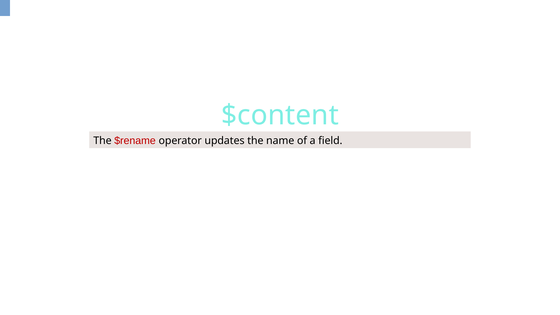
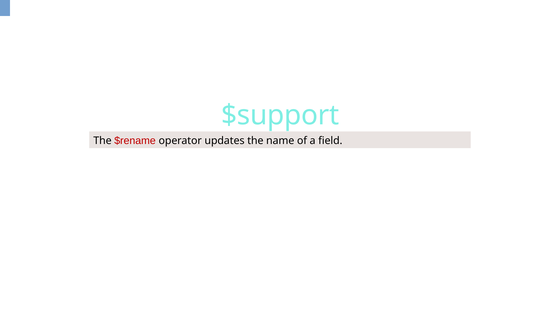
$content: $content -> $support
